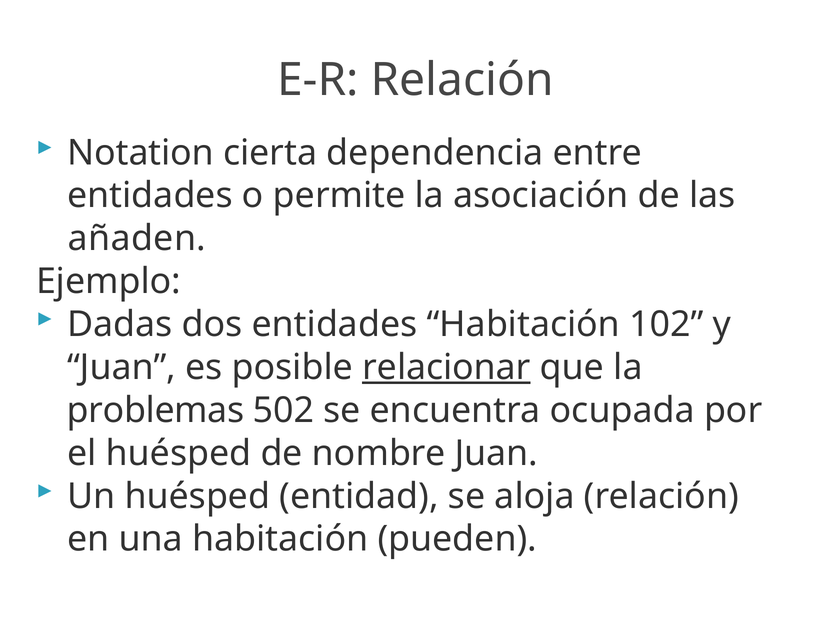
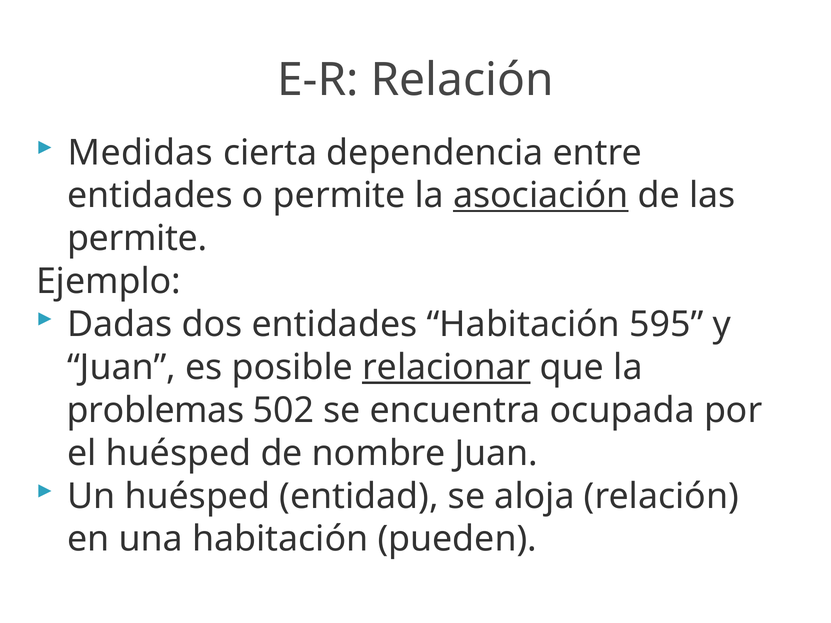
Notation: Notation -> Medidas
asociación underline: none -> present
añaden at (137, 239): añaden -> permite
102: 102 -> 595
